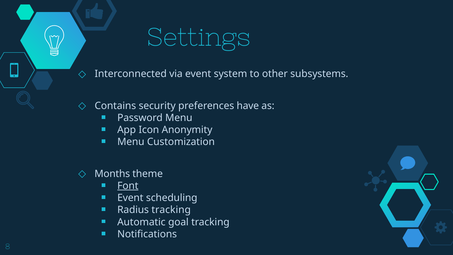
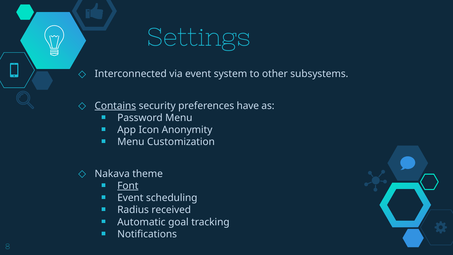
Contains underline: none -> present
Months: Months -> Nakava
Radius tracking: tracking -> received
